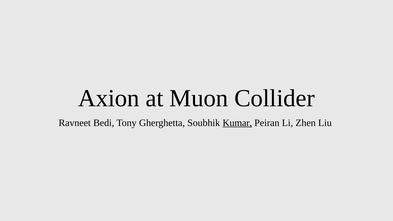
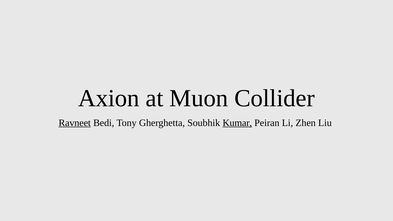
Ravneet underline: none -> present
